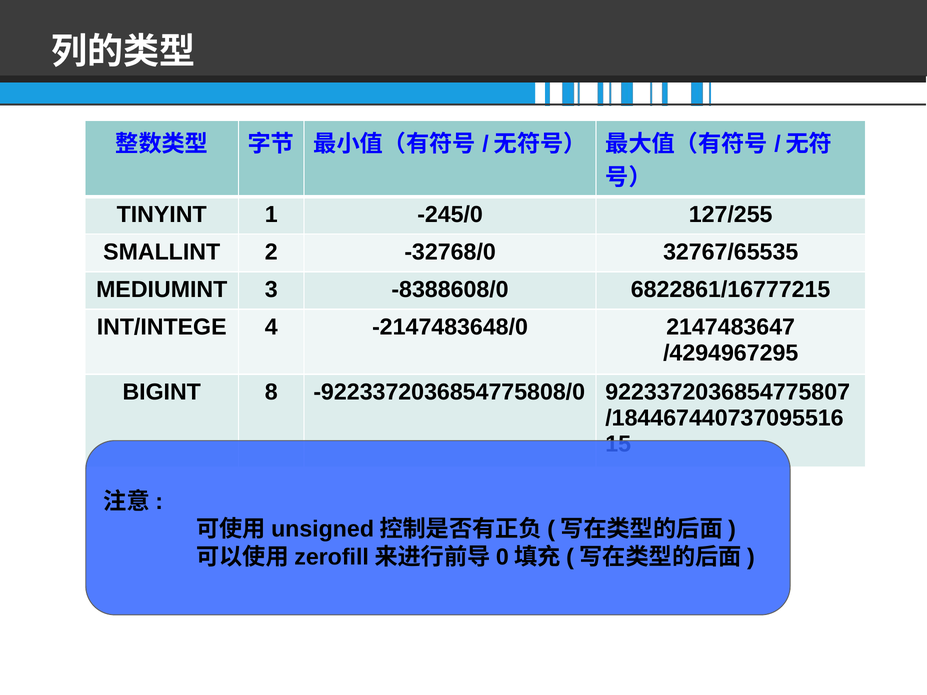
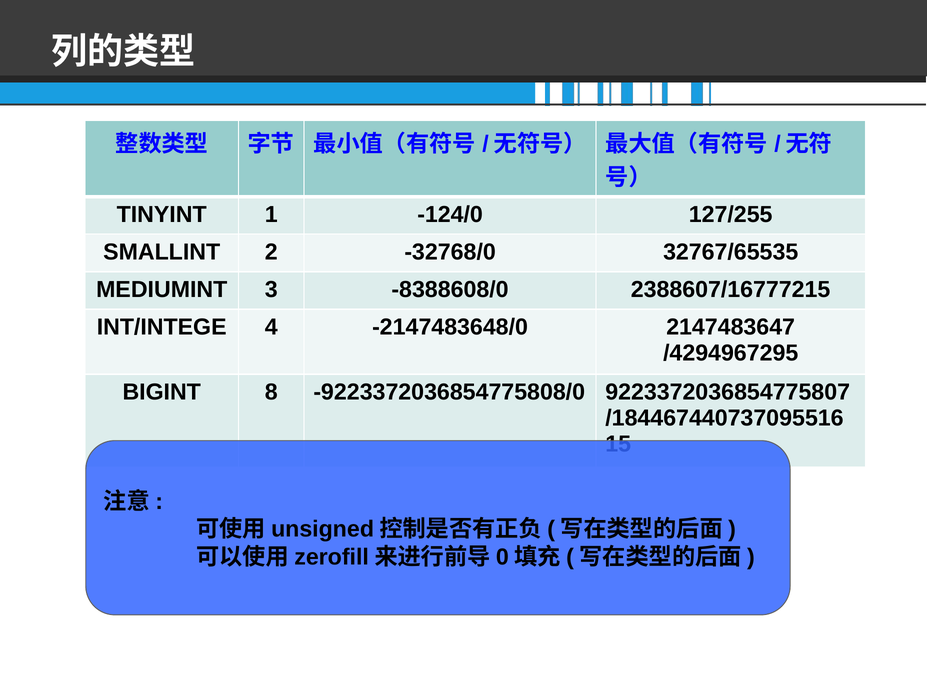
-245/0: -245/0 -> -124/0
6822861/16777215: 6822861/16777215 -> 2388607/16777215
